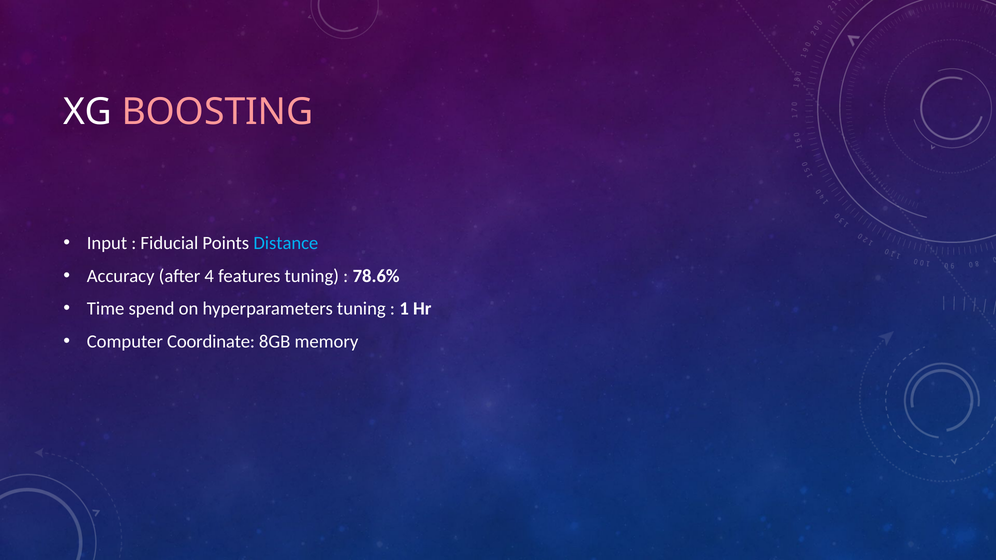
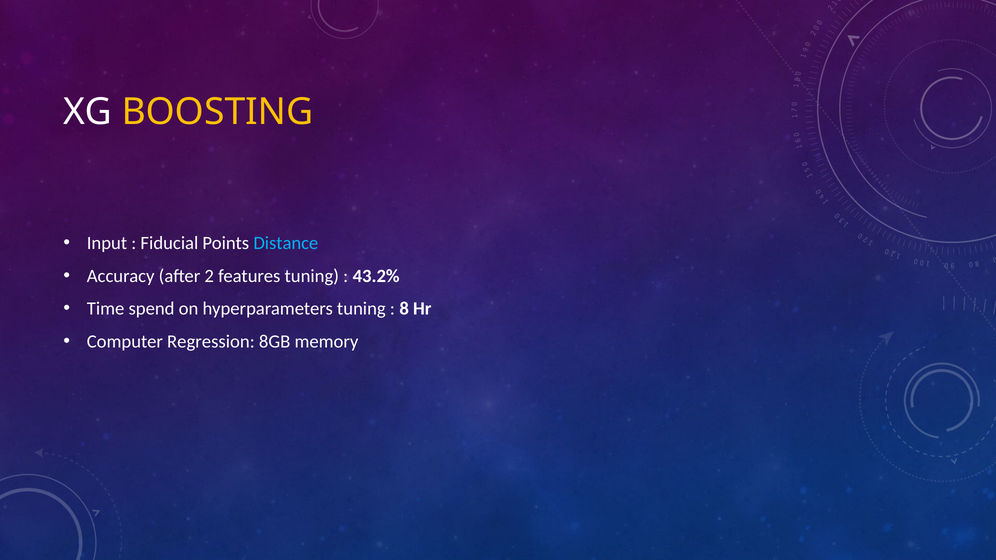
BOOSTING colour: pink -> yellow
4: 4 -> 2
78.6%: 78.6% -> 43.2%
1: 1 -> 8
Coordinate: Coordinate -> Regression
